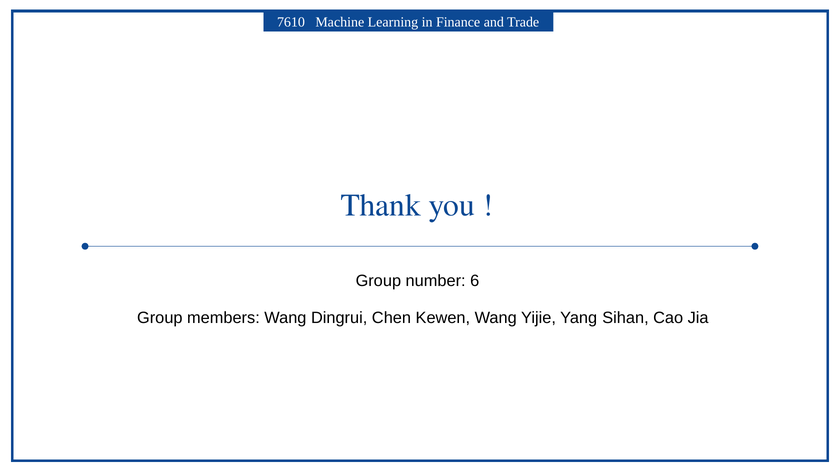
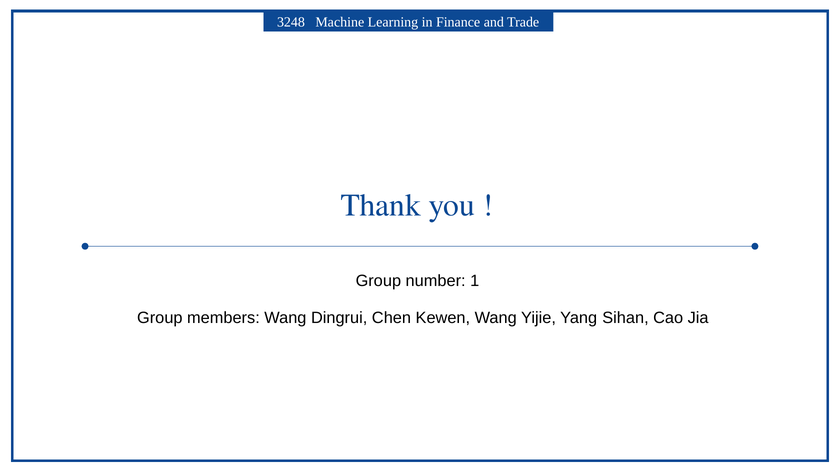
7610: 7610 -> 3248
6: 6 -> 1
